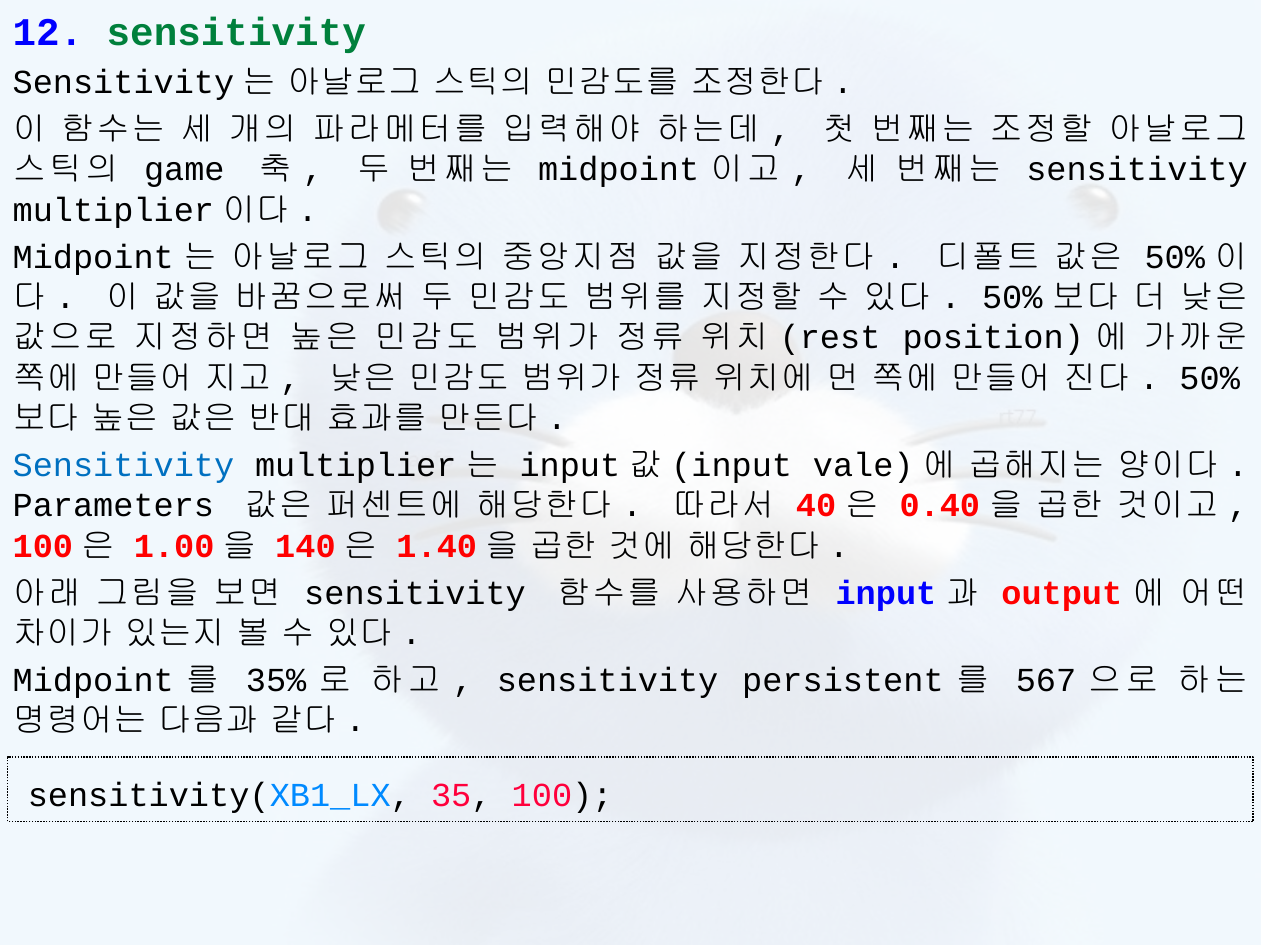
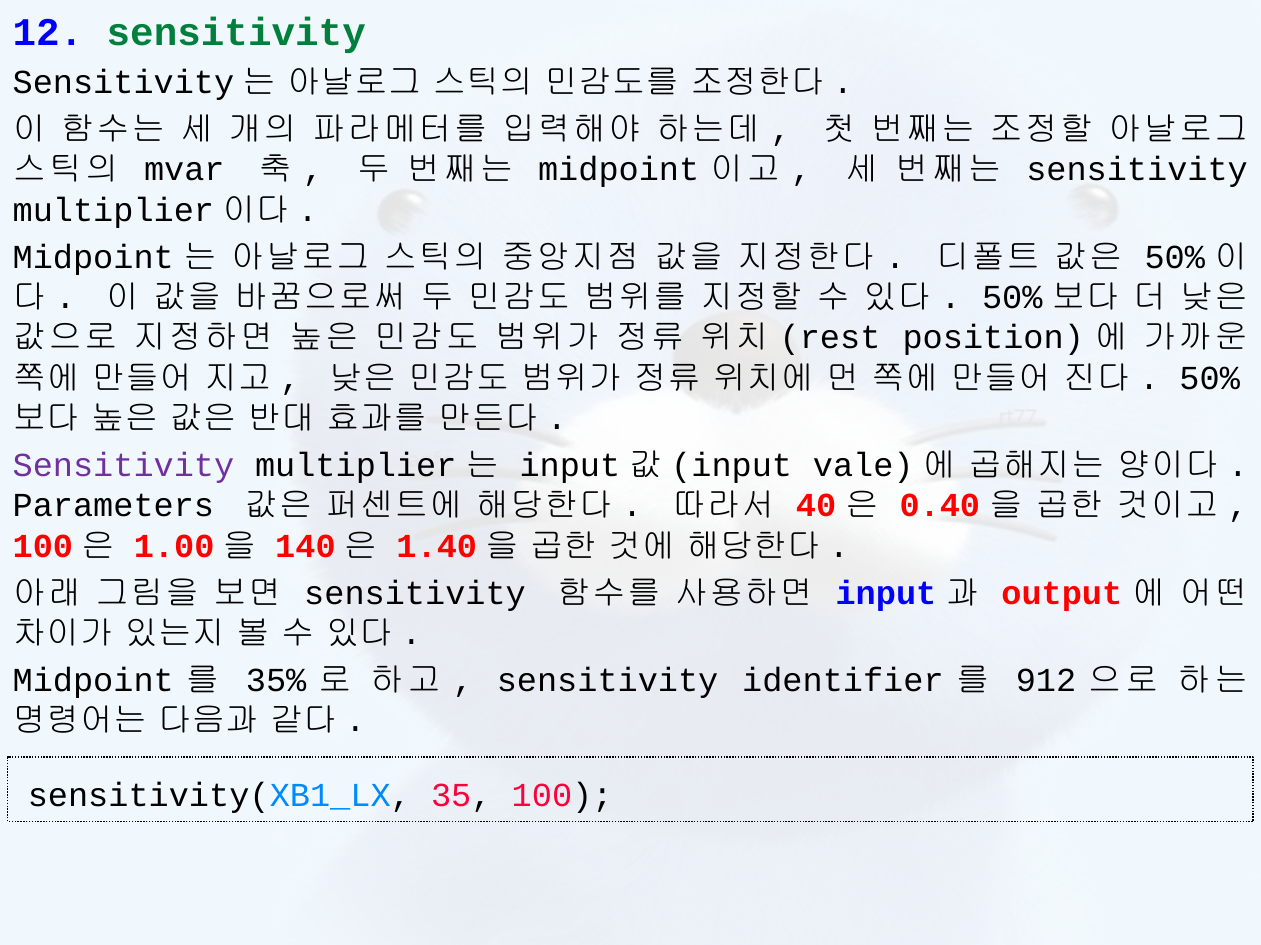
game: game -> mvar
Sensitivity at (123, 466) colour: blue -> purple
persistent: persistent -> identifier
567: 567 -> 912
